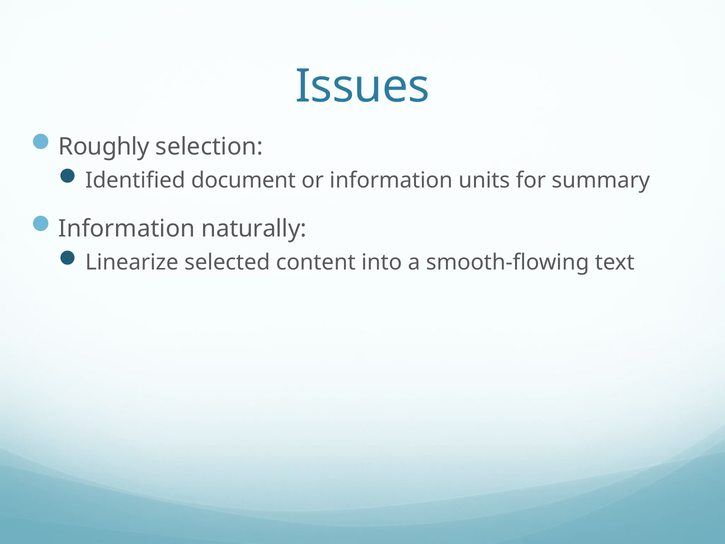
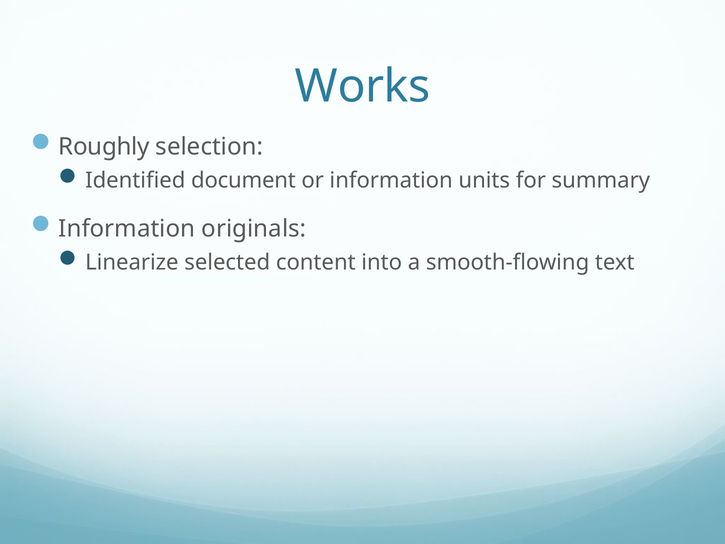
Issues: Issues -> Works
naturally: naturally -> originals
